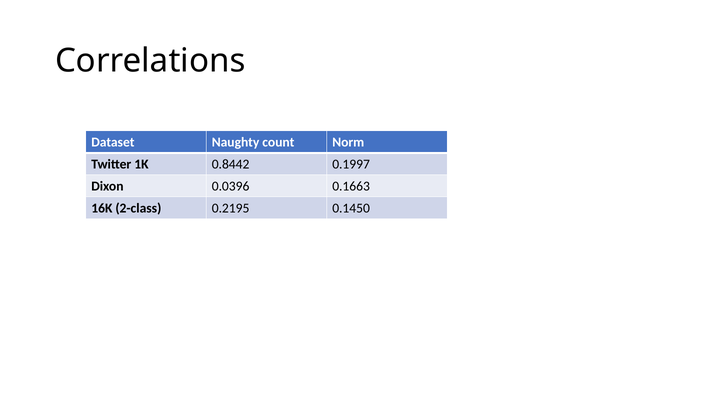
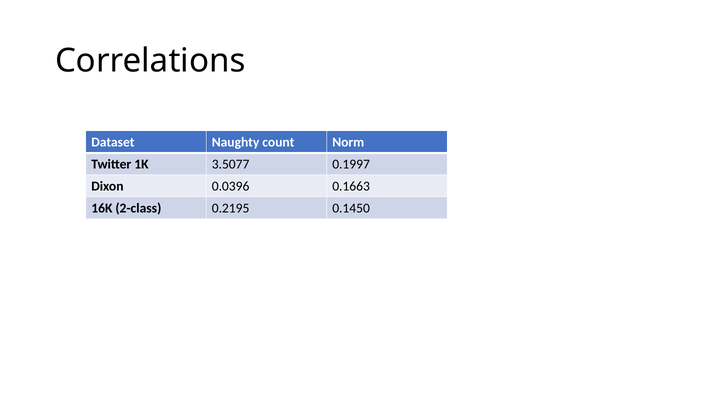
0.8442: 0.8442 -> 3.5077
